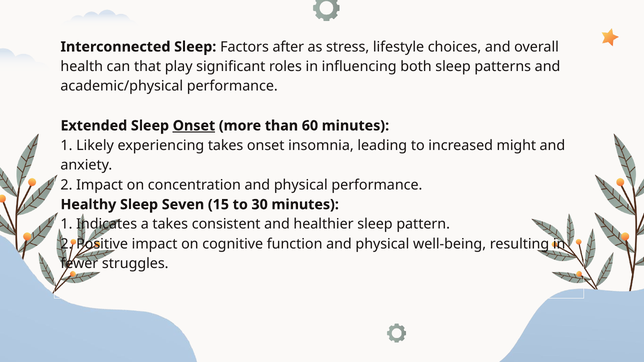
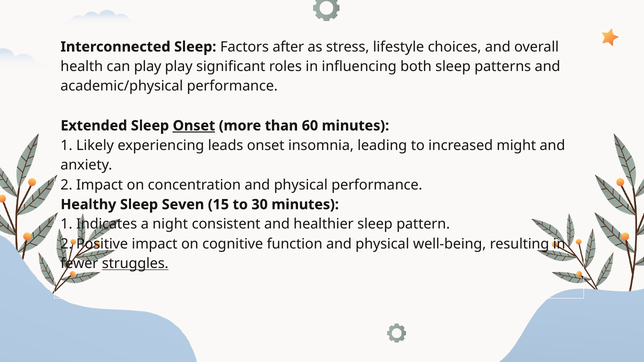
can that: that -> play
experiencing takes: takes -> leads
a takes: takes -> night
struggles underline: none -> present
